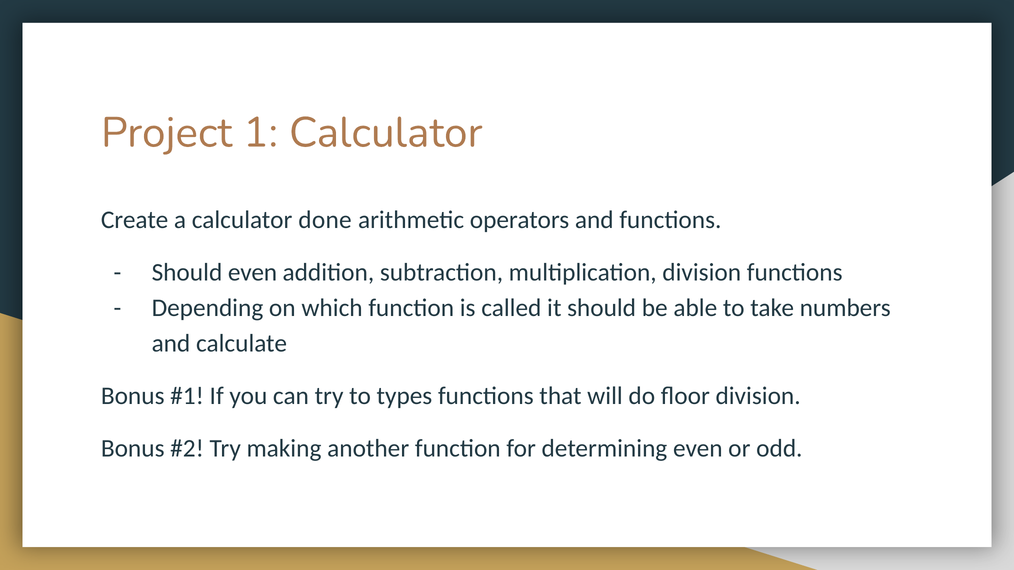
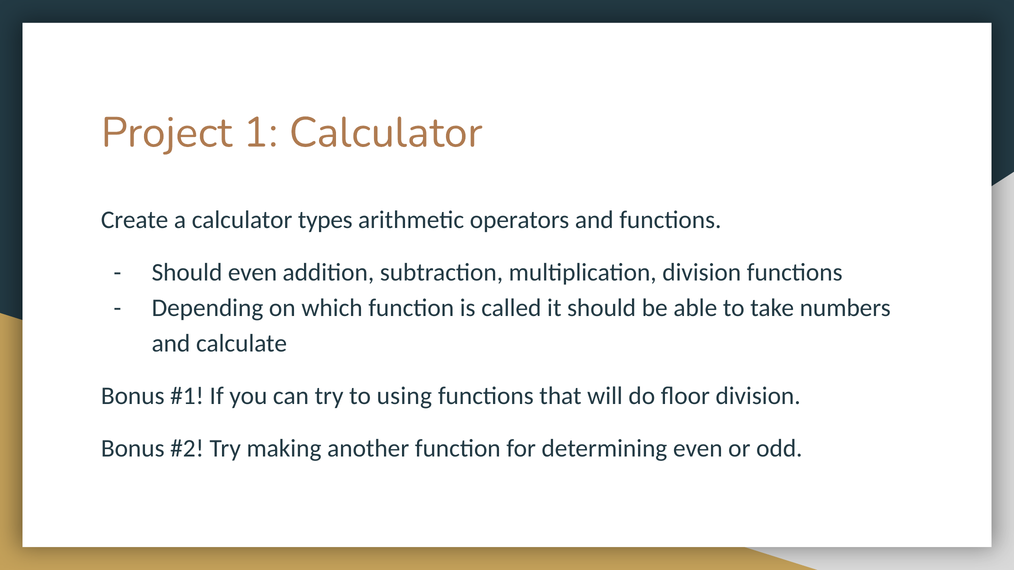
done: done -> types
types: types -> using
